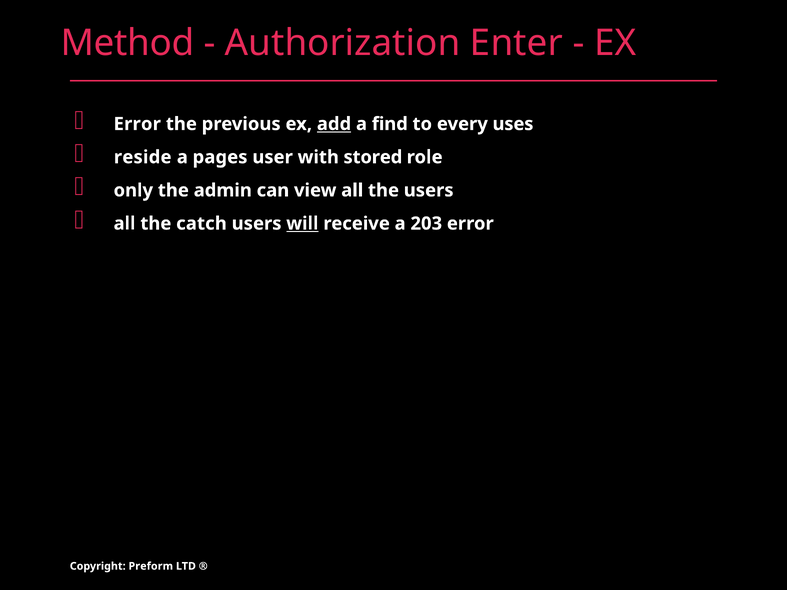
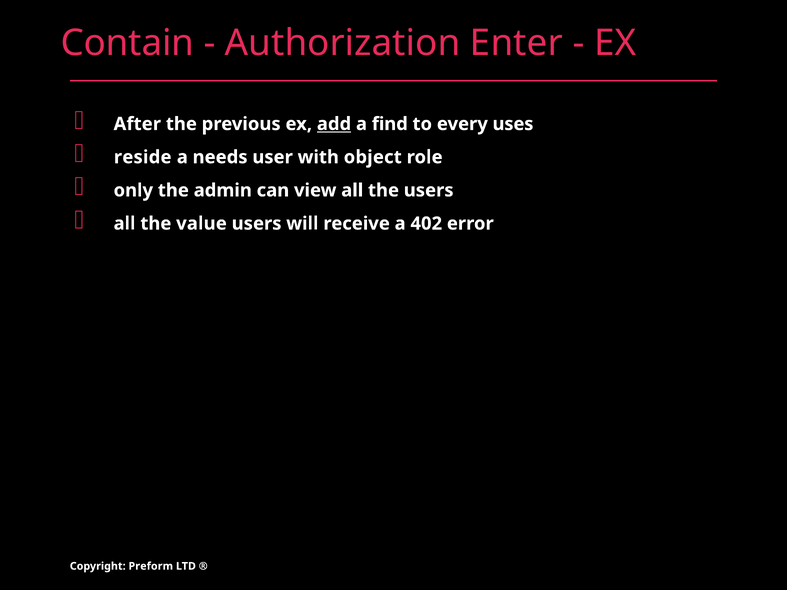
Method: Method -> Contain
Error at (137, 124): Error -> After
pages: pages -> needs
stored: stored -> object
catch: catch -> value
will underline: present -> none
203: 203 -> 402
